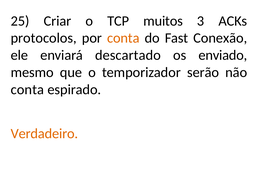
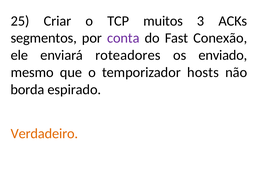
protocolos: protocolos -> segmentos
conta at (123, 38) colour: orange -> purple
descartado: descartado -> roteadores
serão: serão -> hosts
conta at (27, 90): conta -> borda
